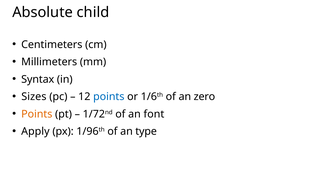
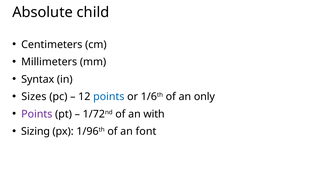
zero: zero -> only
Points at (37, 114) colour: orange -> purple
font: font -> with
Apply: Apply -> Sizing
type: type -> font
